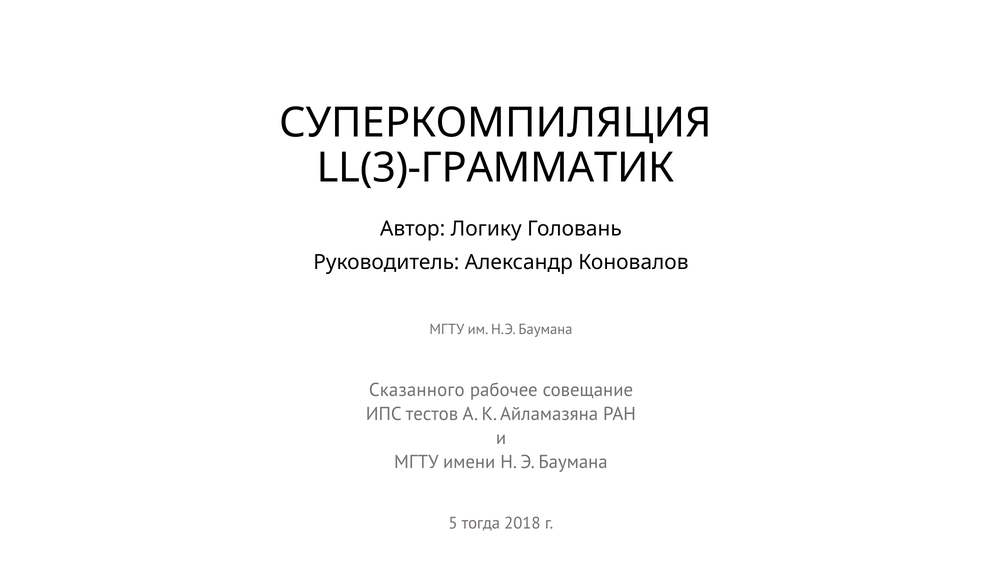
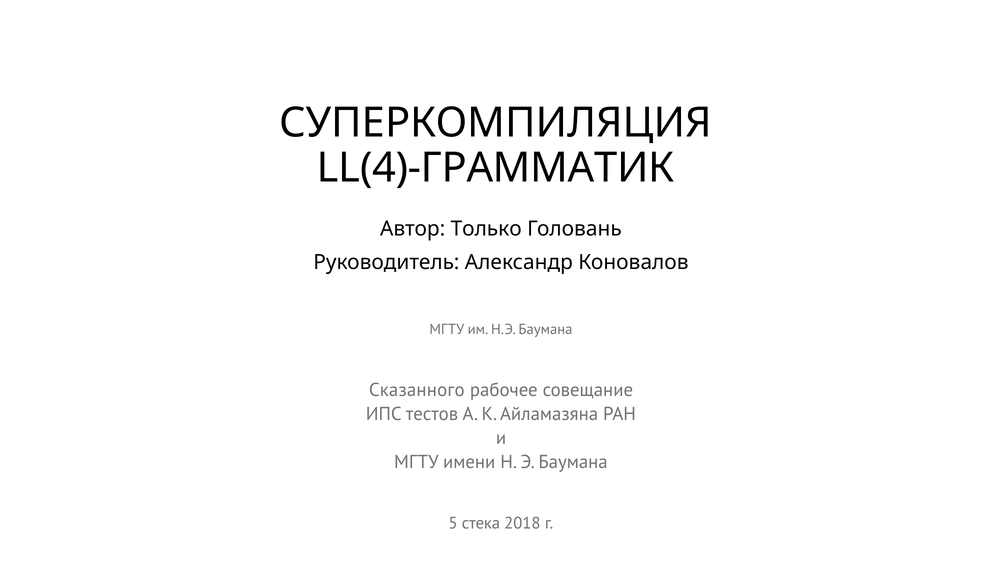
LL(3)-ГРАММАТИК: LL(3)-ГРАММАТИК -> LL(4)-ГРАММАТИК
Логику: Логику -> Только
тогда: тогда -> стека
